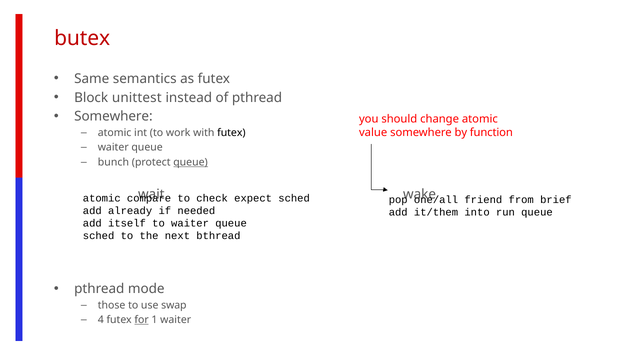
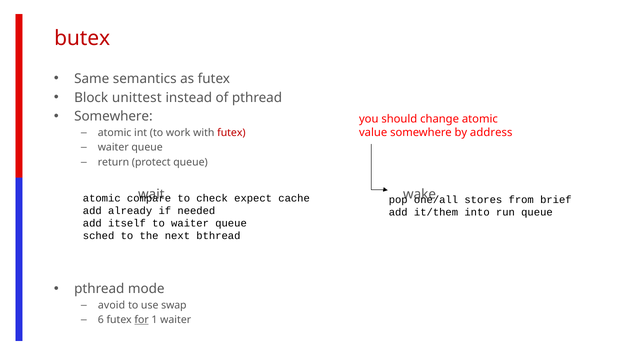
futex at (231, 133) colour: black -> red
function: function -> address
bunch: bunch -> return
queue at (191, 162) underline: present -> none
expect sched: sched -> cache
friend: friend -> stores
those: those -> avoid
4: 4 -> 6
